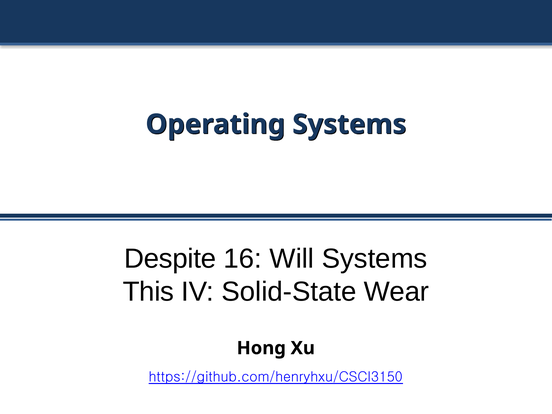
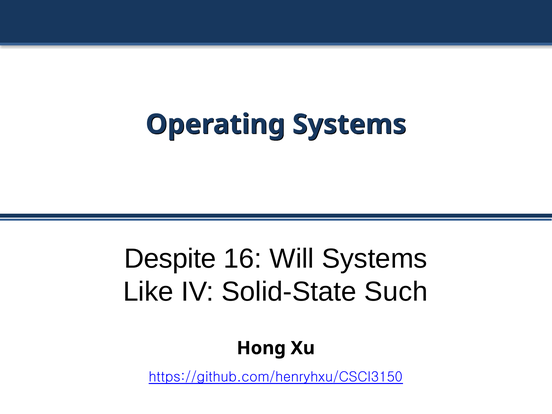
This: This -> Like
Wear: Wear -> Such
